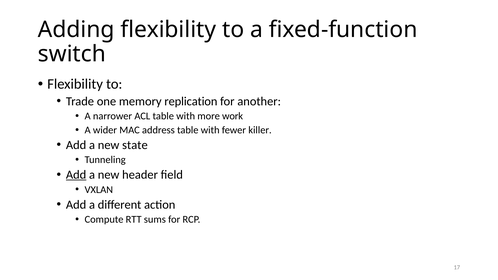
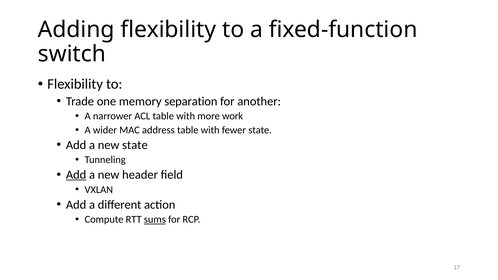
replication: replication -> separation
fewer killer: killer -> state
sums underline: none -> present
